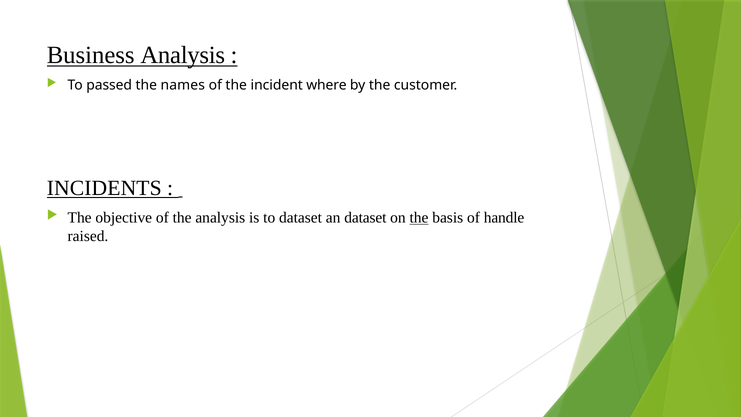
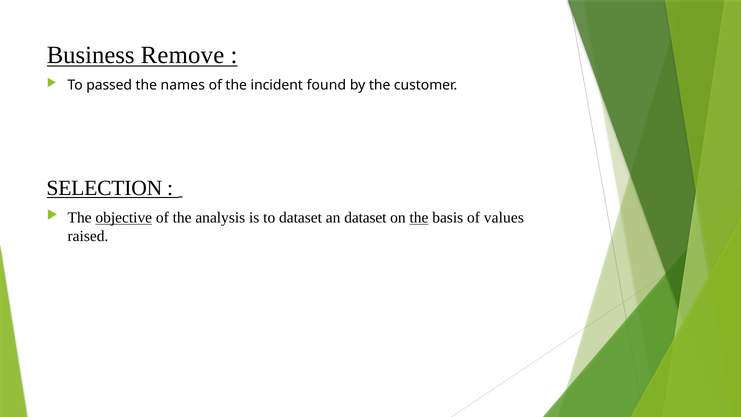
Business Analysis: Analysis -> Remove
where: where -> found
INCIDENTS: INCIDENTS -> SELECTION
objective underline: none -> present
handle: handle -> values
